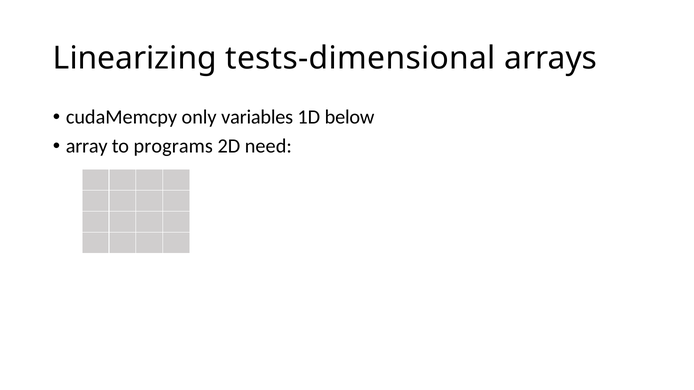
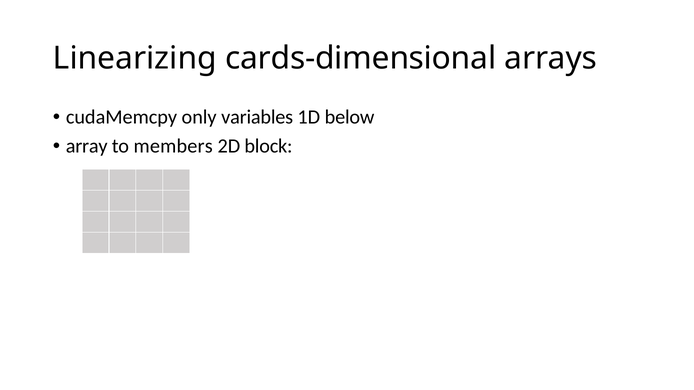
tests-dimensional: tests-dimensional -> cards-dimensional
programs: programs -> members
need: need -> block
